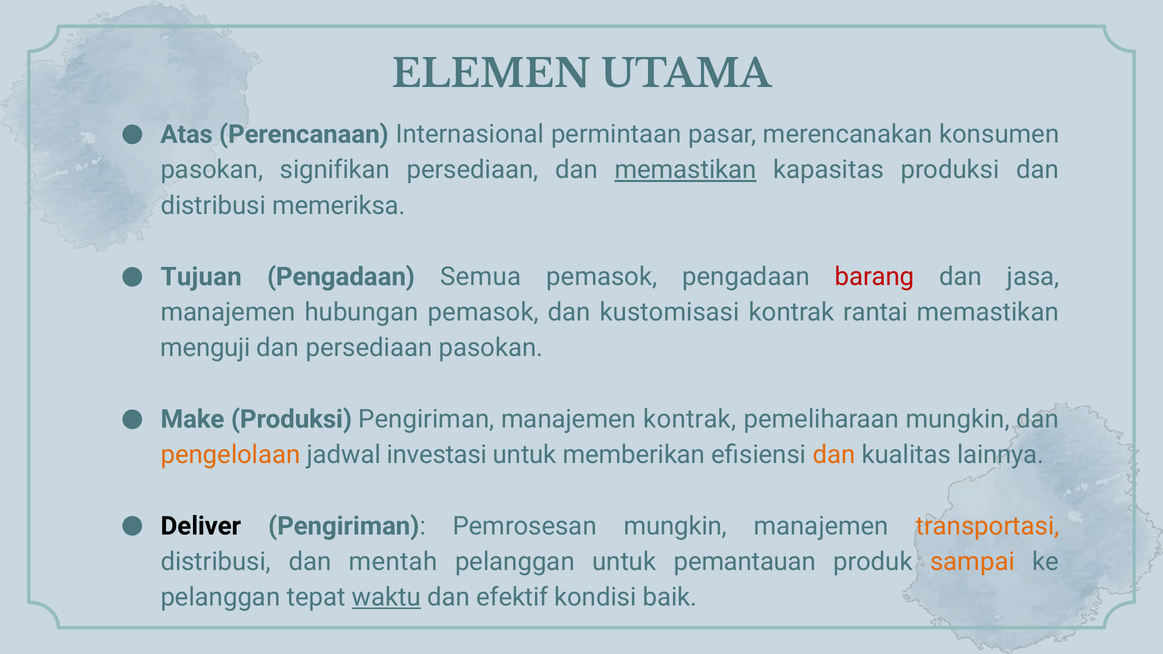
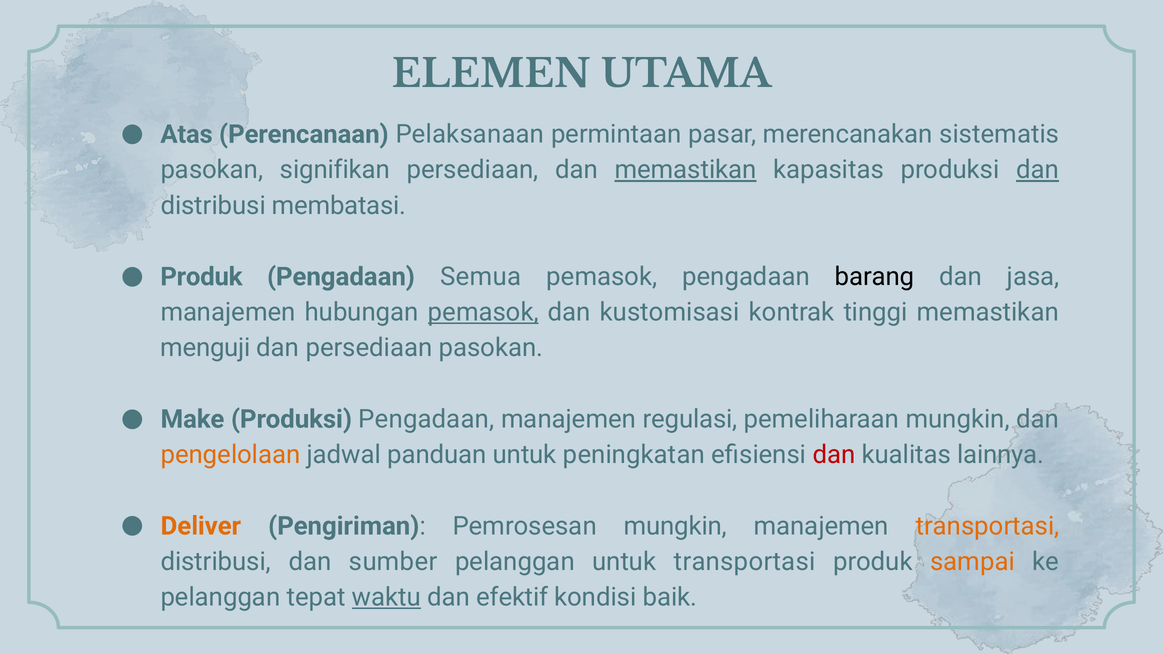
Internasional: Internasional -> Pelaksanaan
konsumen: konsumen -> sistematis
dan at (1037, 170) underline: none -> present
memeriksa: memeriksa -> membatasi
Tujuan at (201, 277): Tujuan -> Produk
barang colour: red -> black
pemasok at (483, 312) underline: none -> present
rantai: rantai -> tinggi
Produksi Pengiriman: Pengiriman -> Pengadaan
manajemen kontrak: kontrak -> regulasi
investasi: investasi -> panduan
memberikan: memberikan -> peningkatan
dan at (834, 455) colour: orange -> red
Deliver colour: black -> orange
mentah: mentah -> sumber
untuk pemantauan: pemantauan -> transportasi
